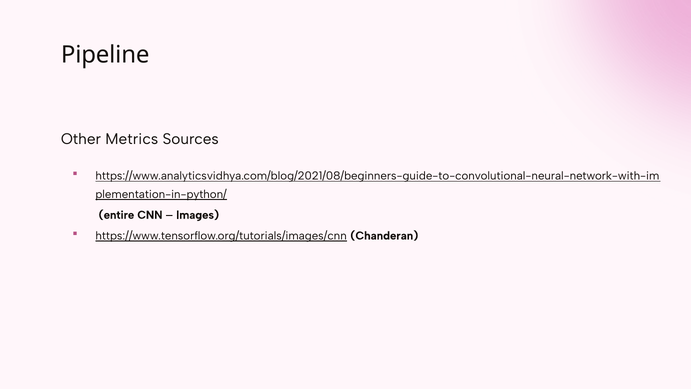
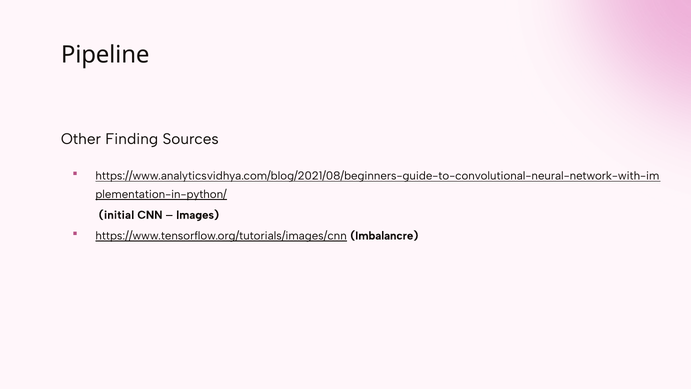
Metrics: Metrics -> Finding
entire: entire -> initial
Chanderan: Chanderan -> Imbalancre
